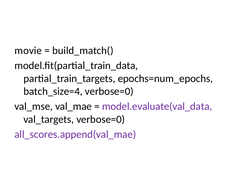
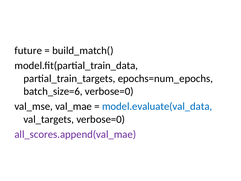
movie: movie -> future
batch_size=4: batch_size=4 -> batch_size=6
model.evaluate(val_data colour: purple -> blue
